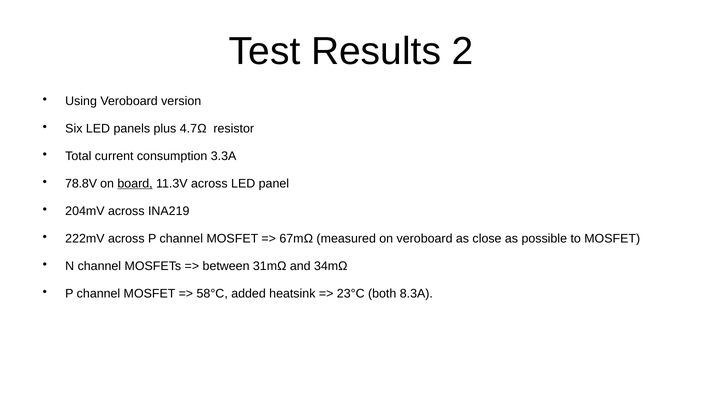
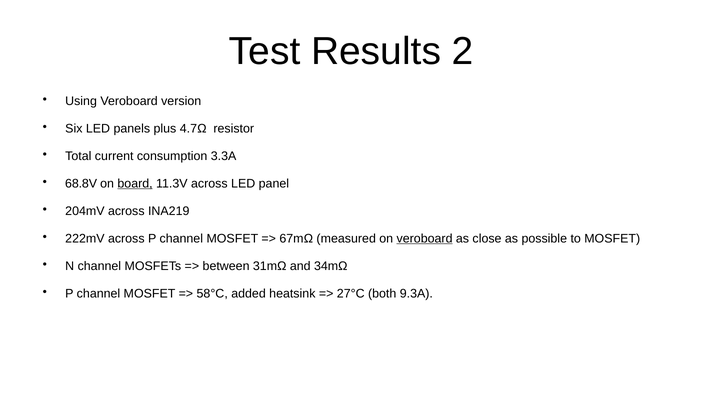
78.8V: 78.8V -> 68.8V
veroboard at (425, 238) underline: none -> present
23°C: 23°C -> 27°C
8.3A: 8.3A -> 9.3A
